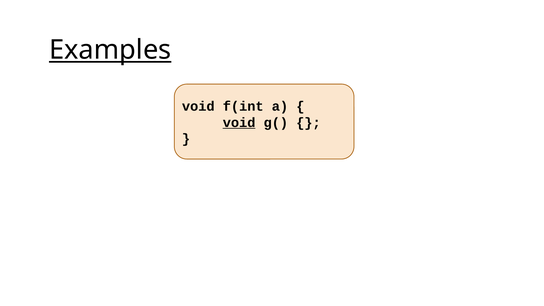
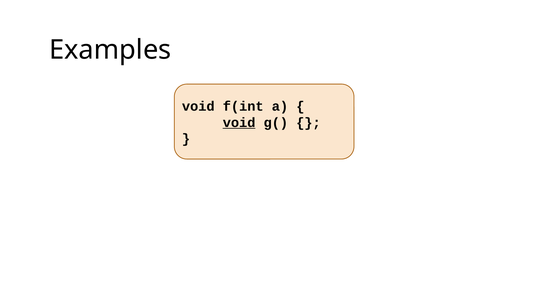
Examples underline: present -> none
